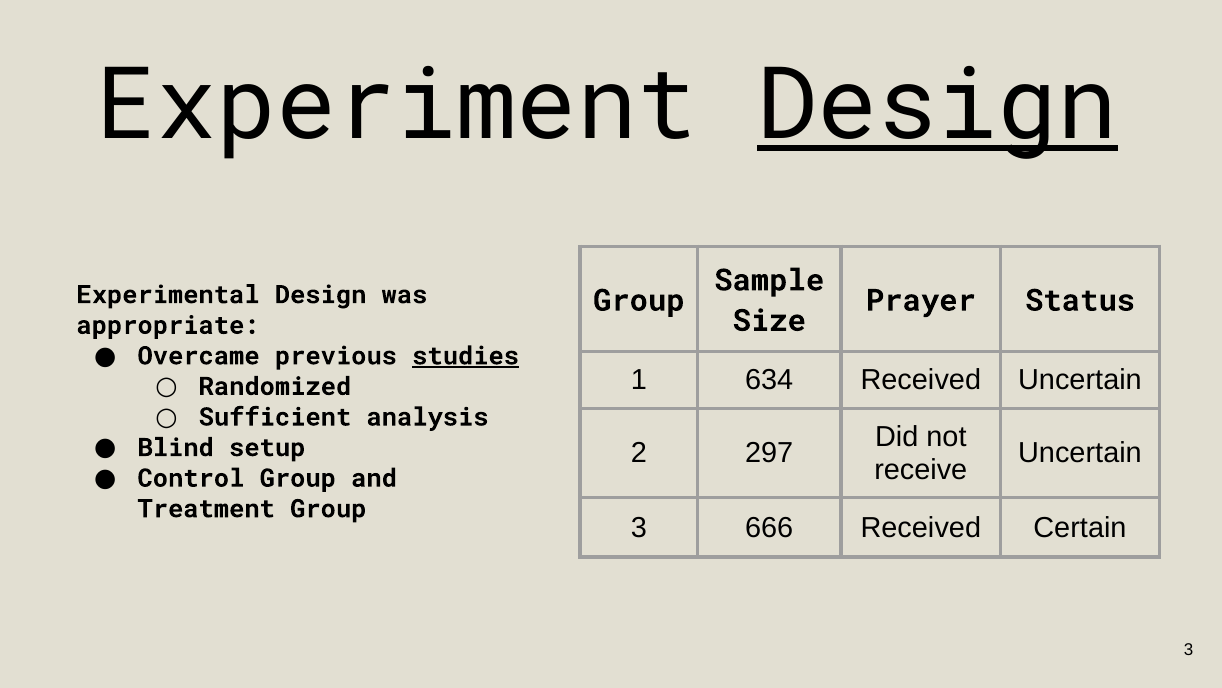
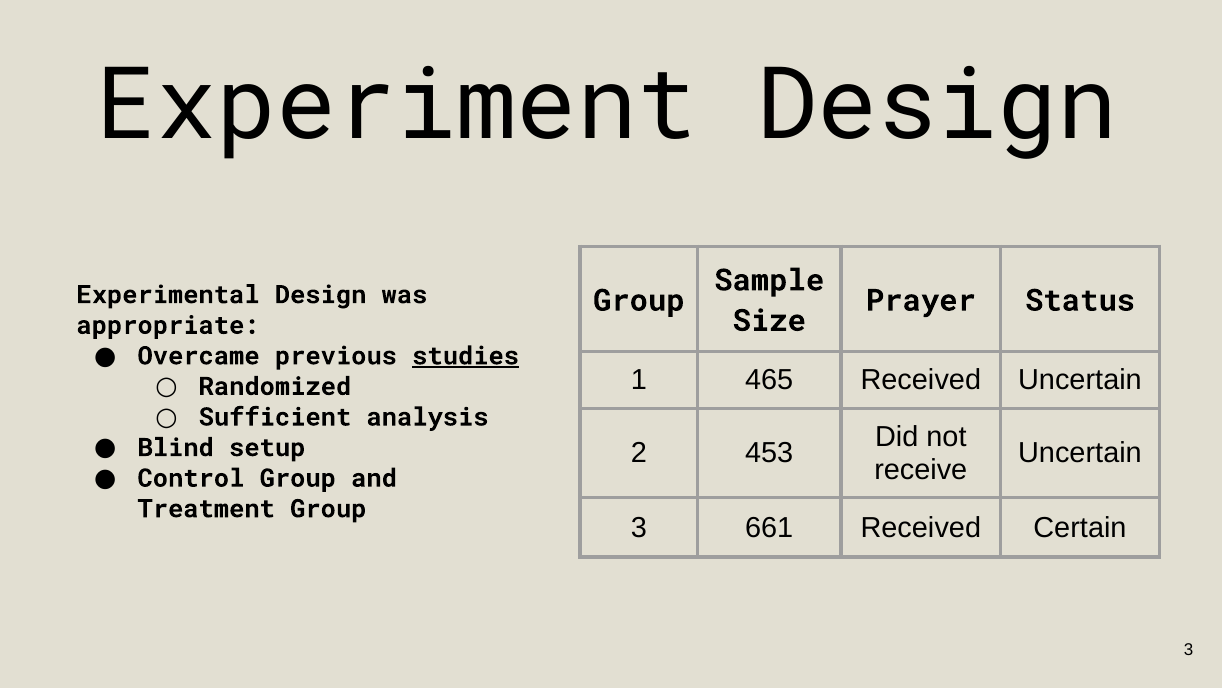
Design at (938, 105) underline: present -> none
634: 634 -> 465
297: 297 -> 453
666: 666 -> 661
